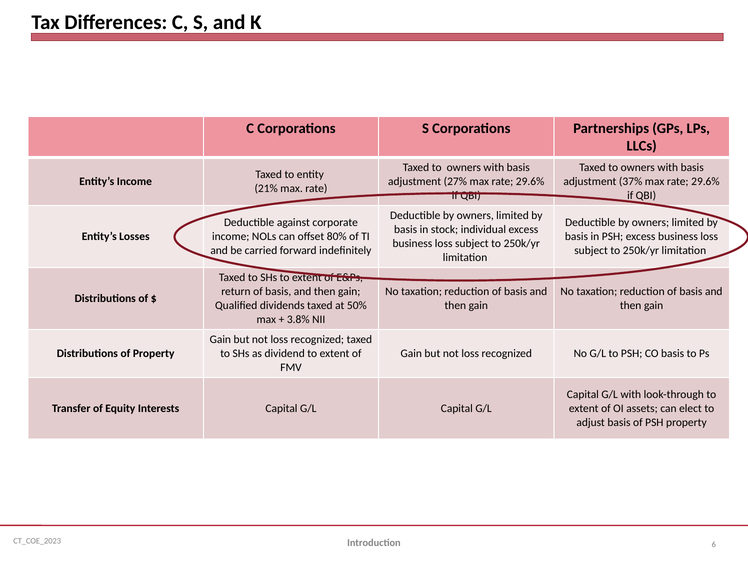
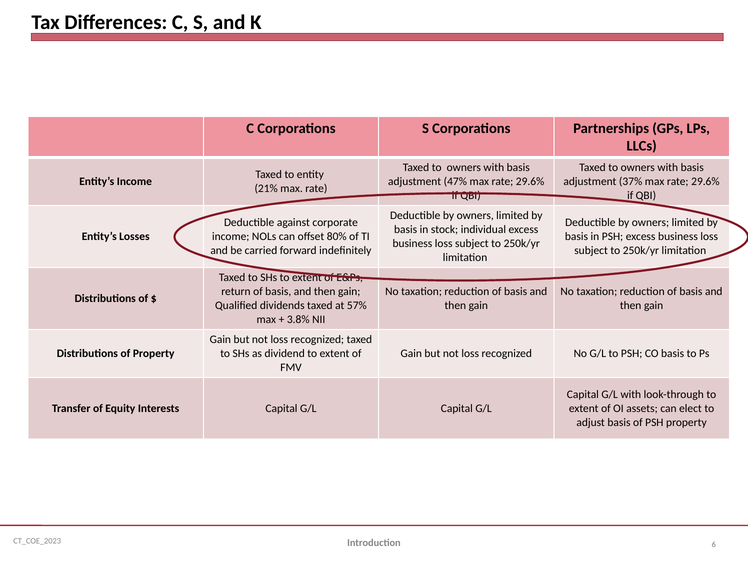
27%: 27% -> 47%
50%: 50% -> 57%
